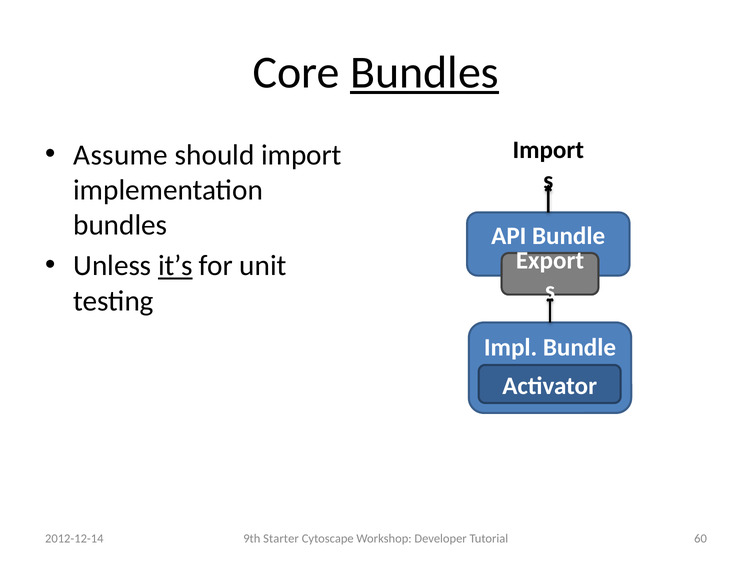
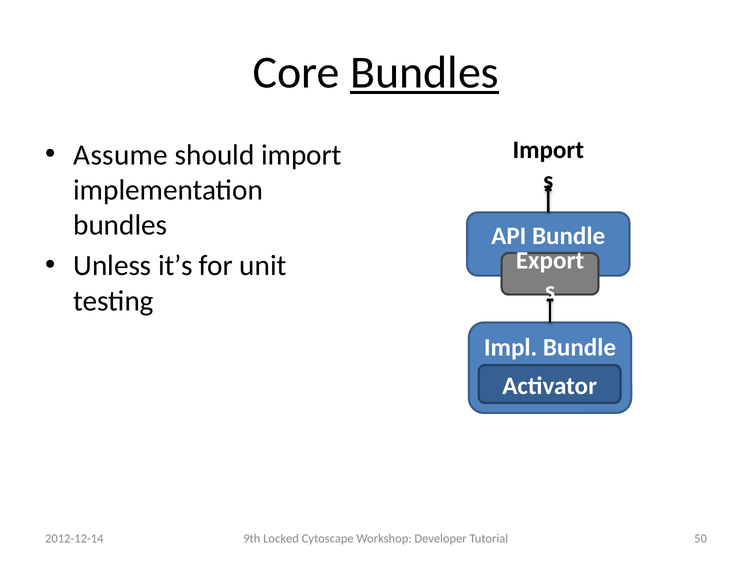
it’s underline: present -> none
Starter: Starter -> Locked
60: 60 -> 50
